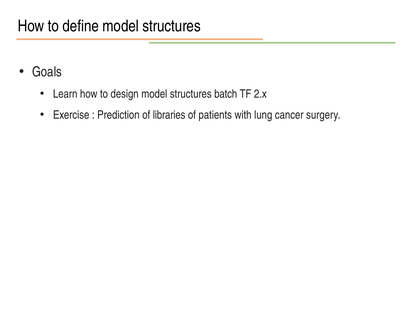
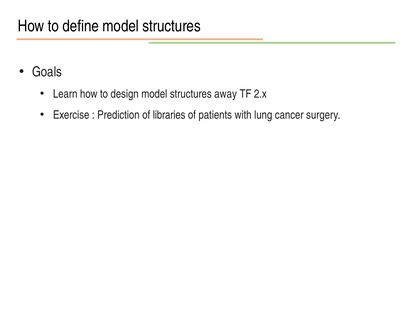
batch: batch -> away
